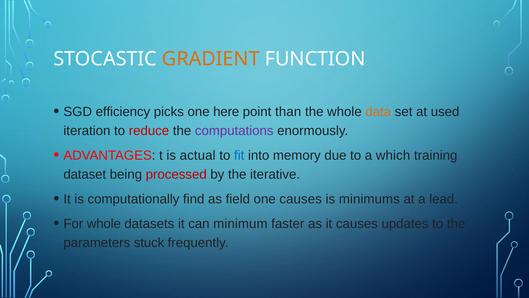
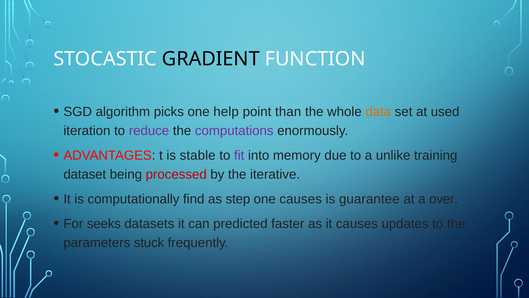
GRADIENT colour: orange -> black
efficiency: efficiency -> algorithm
here: here -> help
reduce colour: red -> purple
actual: actual -> stable
fit colour: blue -> purple
which: which -> unlike
field: field -> step
minimums: minimums -> guarantee
lead: lead -> over
For whole: whole -> seeks
minimum: minimum -> predicted
